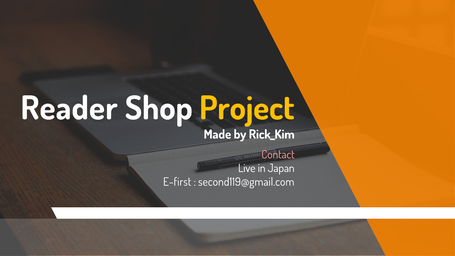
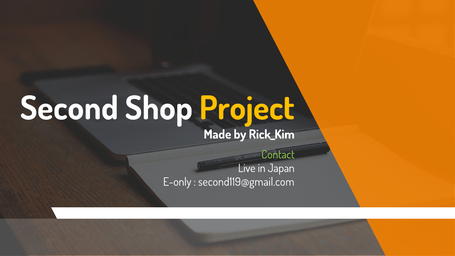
Reader: Reader -> Second
Contact colour: pink -> light green
E-first: E-first -> E-only
